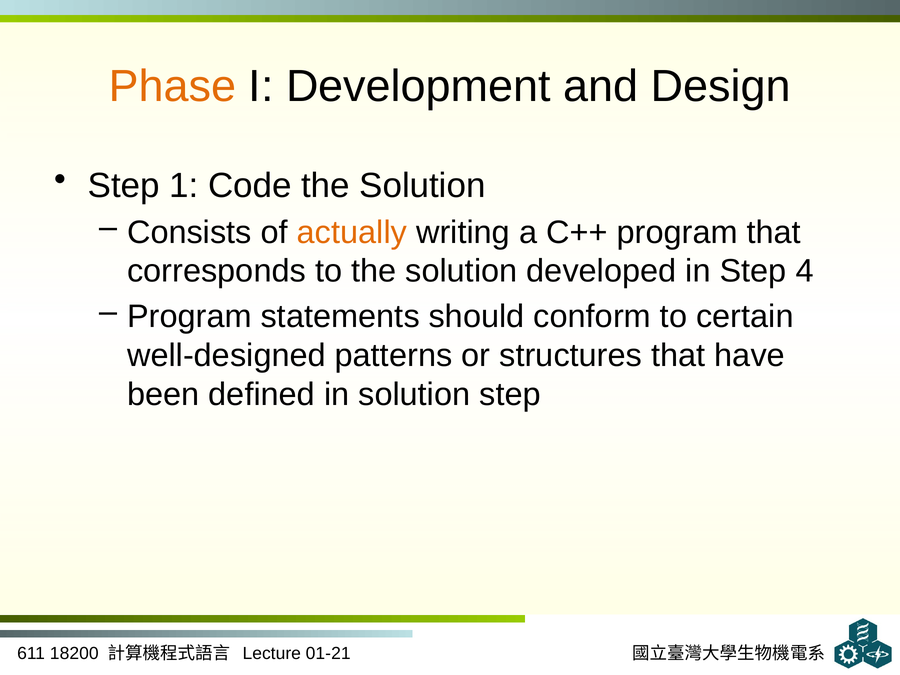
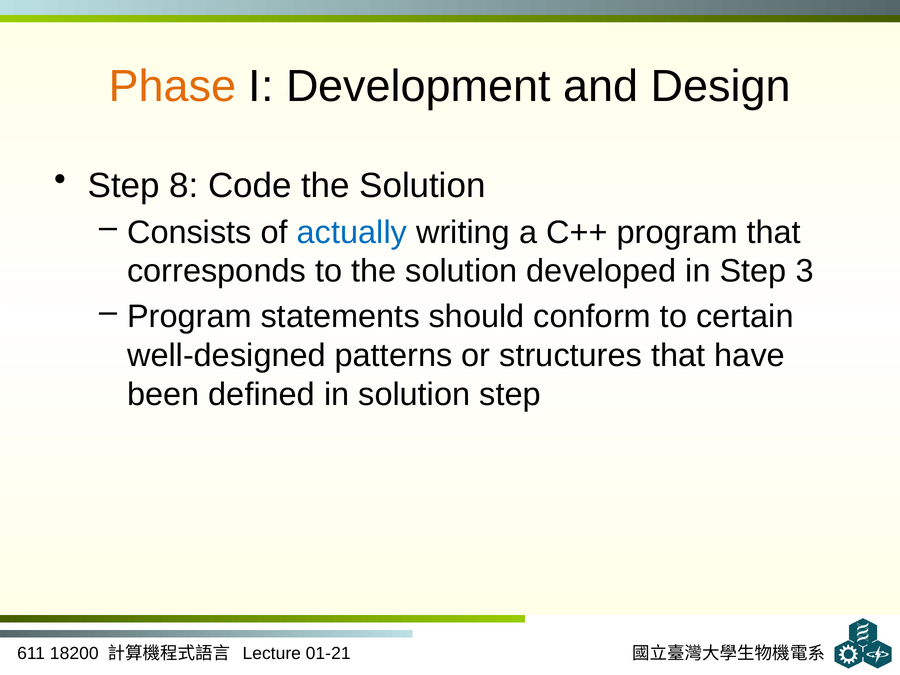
1: 1 -> 8
actually colour: orange -> blue
4: 4 -> 3
